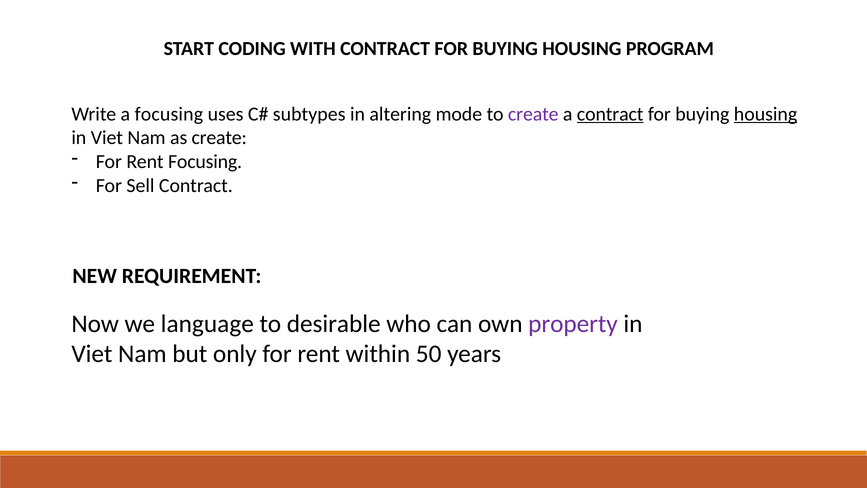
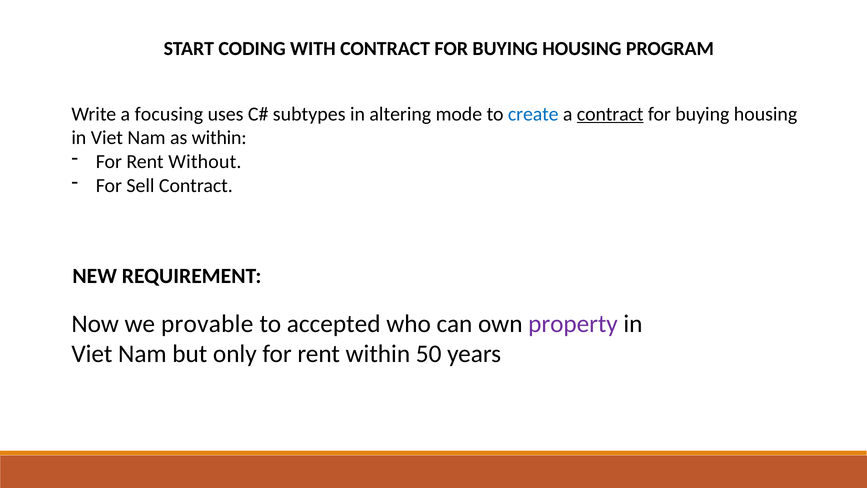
create at (533, 114) colour: purple -> blue
housing at (766, 114) underline: present -> none
as create: create -> within
Rent Focusing: Focusing -> Without
language: language -> provable
desirable: desirable -> accepted
